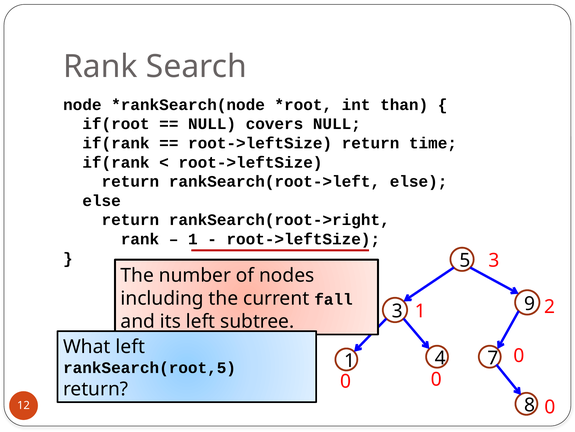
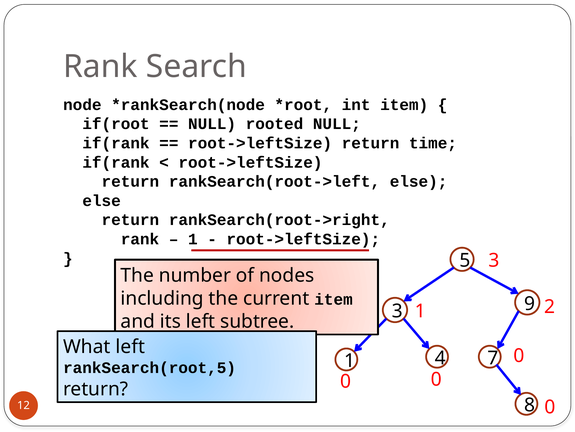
int than: than -> item
covers: covers -> rooted
fall at (334, 299): fall -> item
